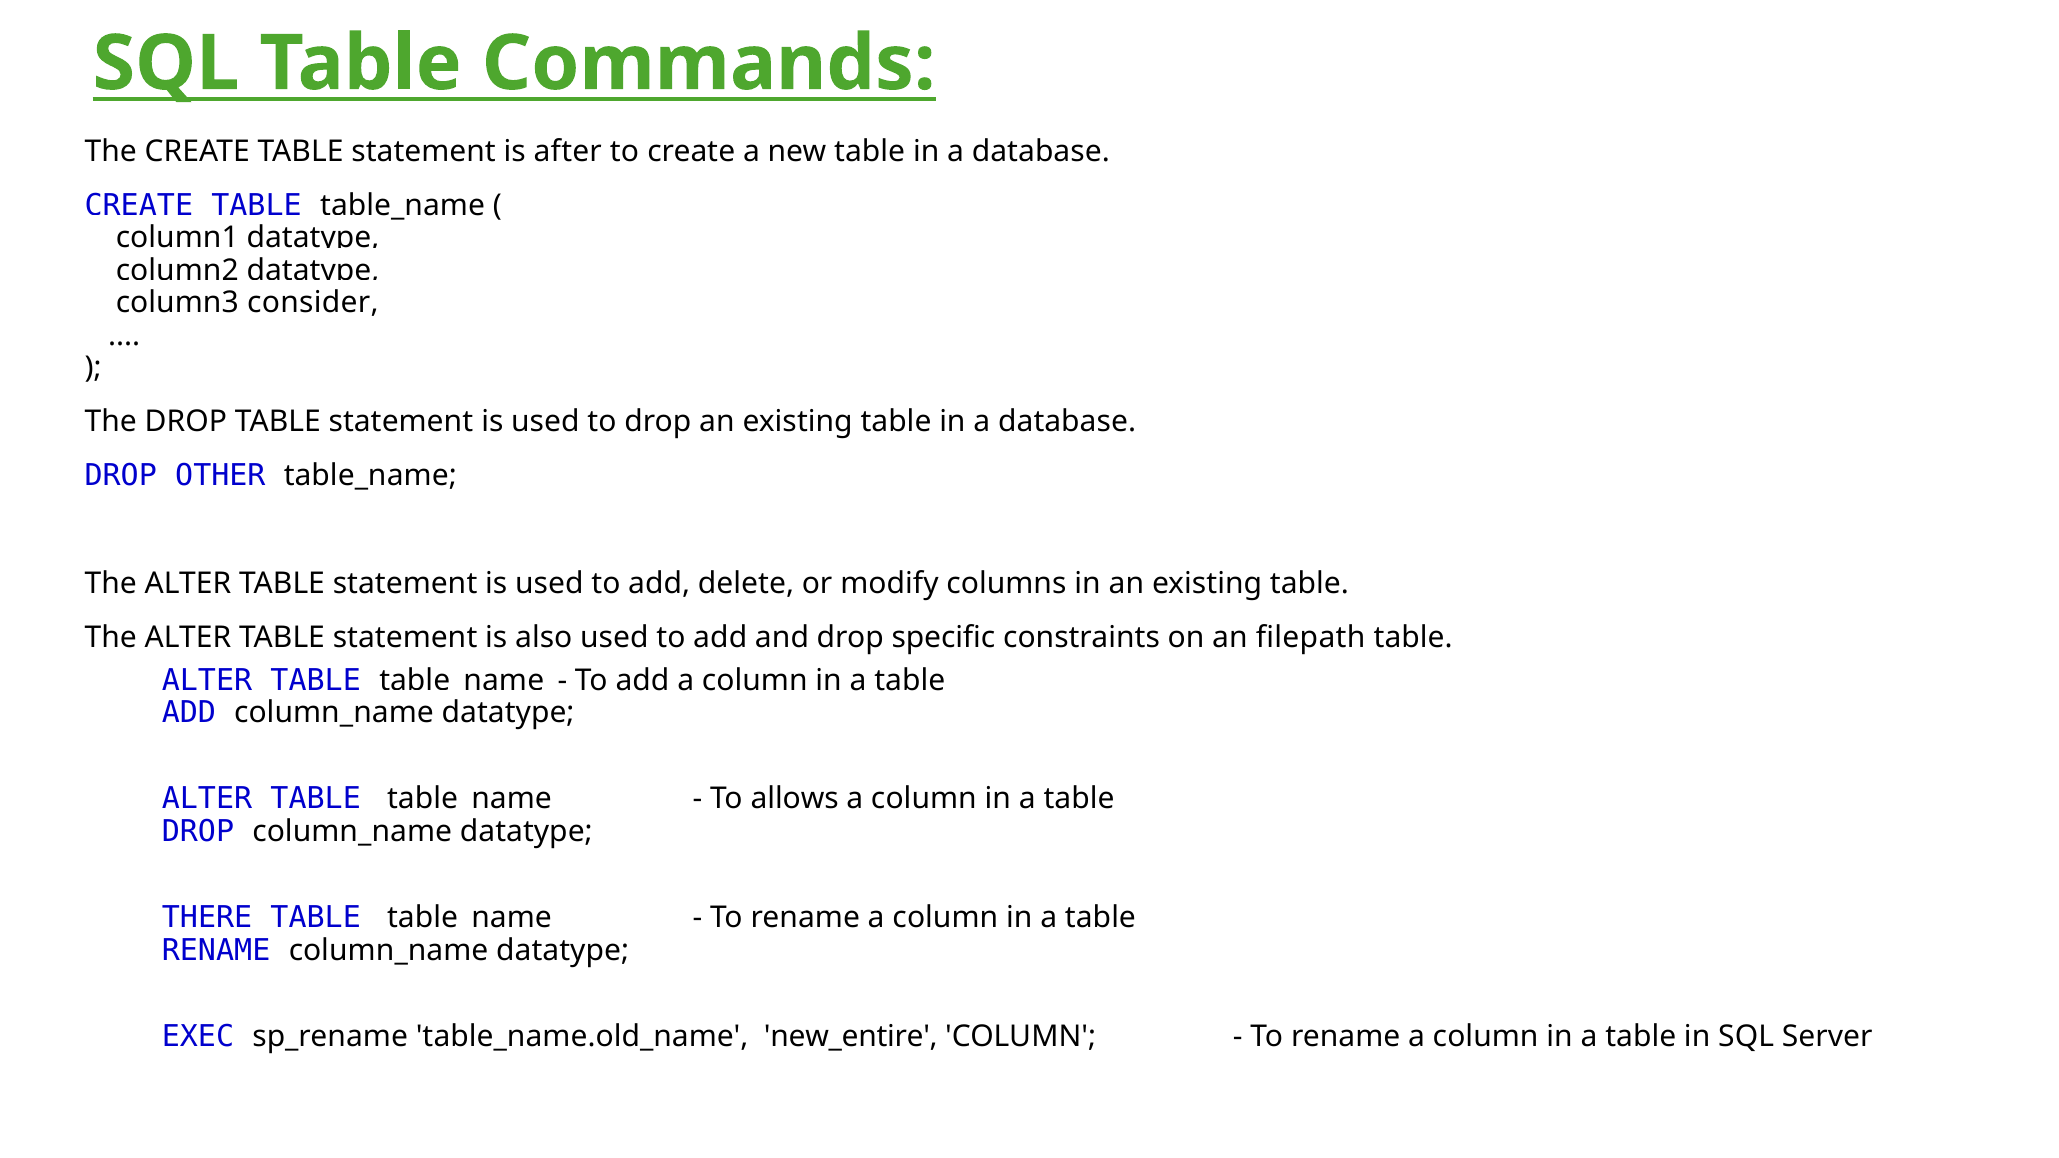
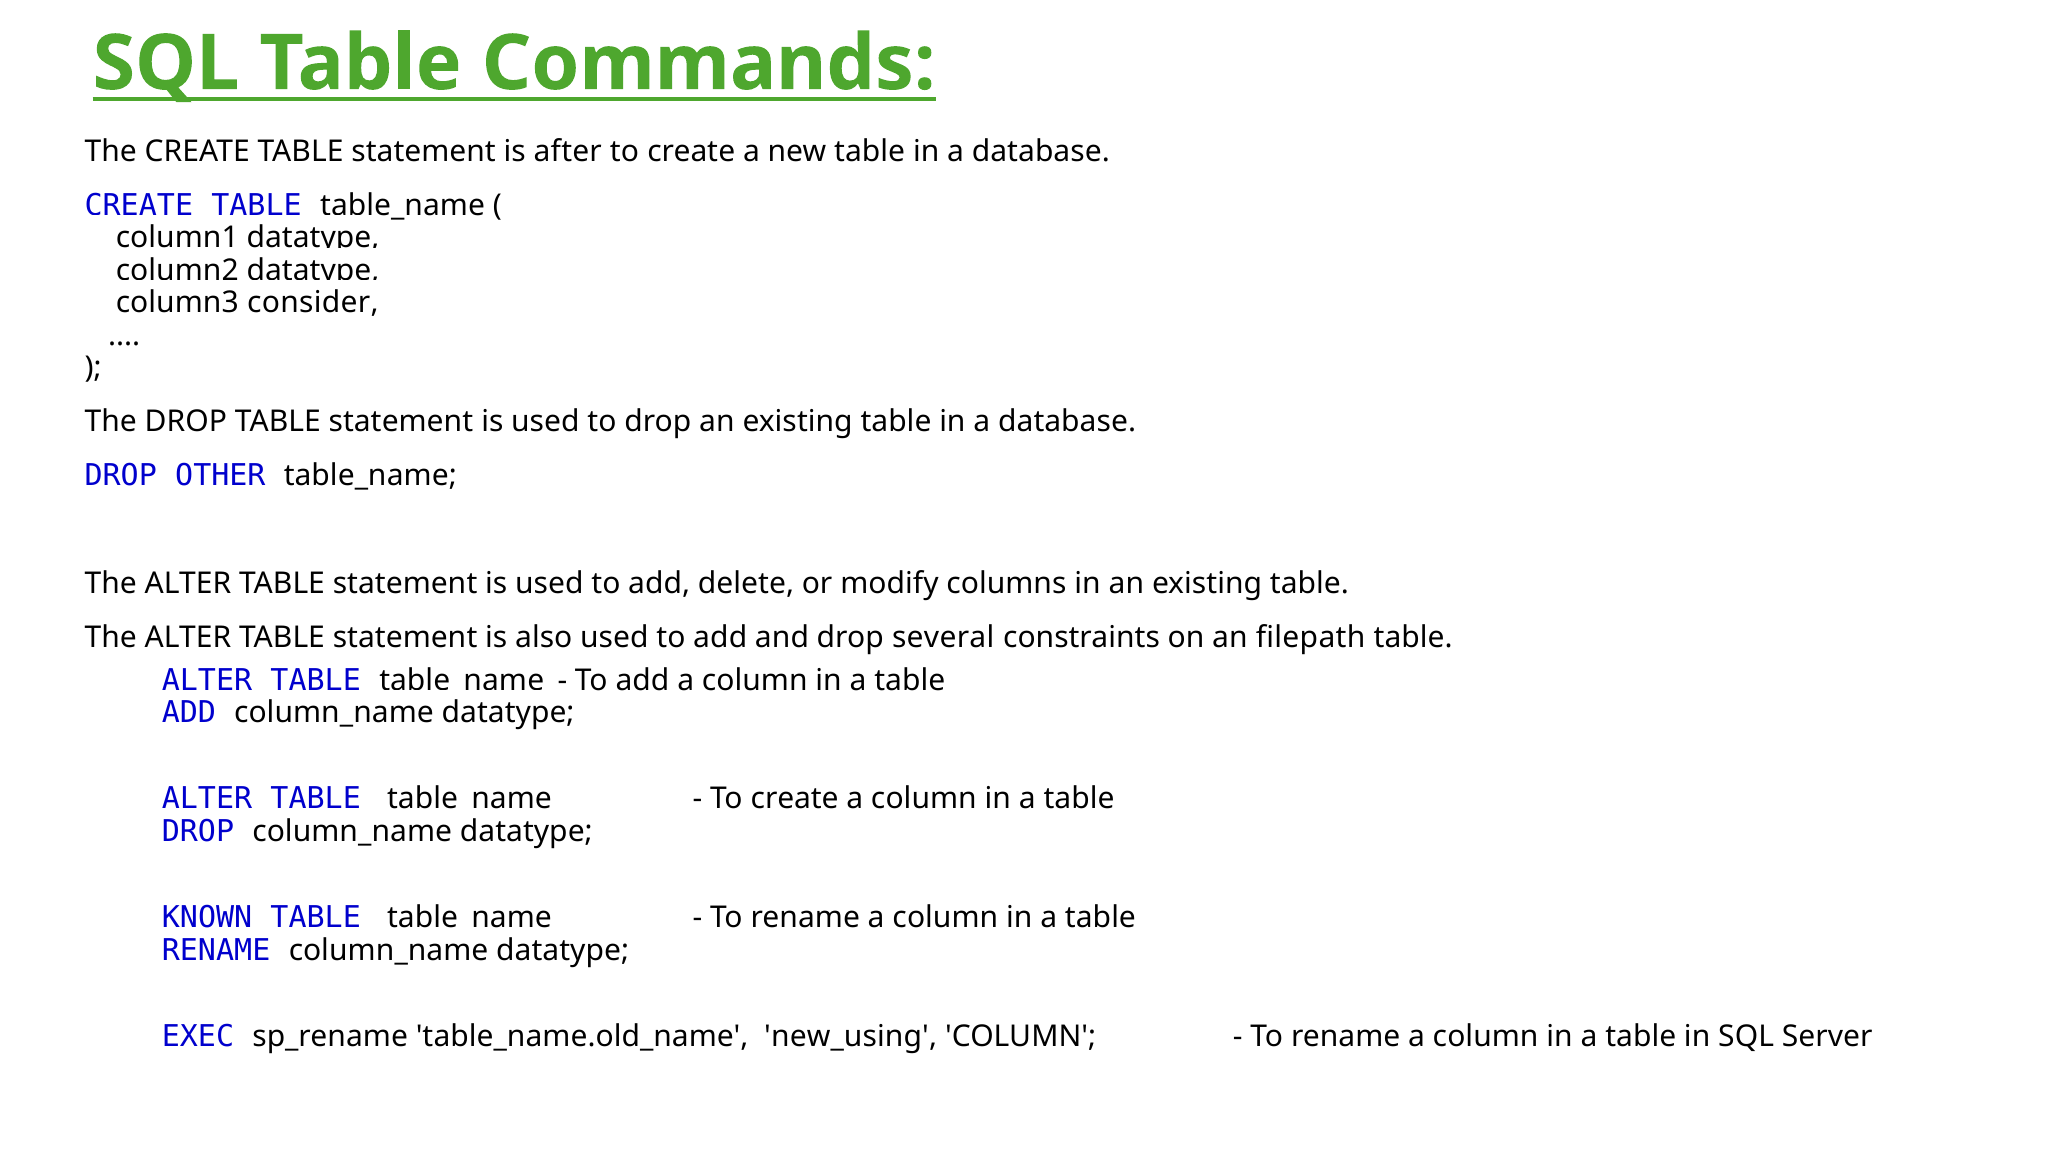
specific: specific -> several
allows at (795, 799): allows -> create
THERE: THERE -> KNOWN
new_entire: new_entire -> new_using
